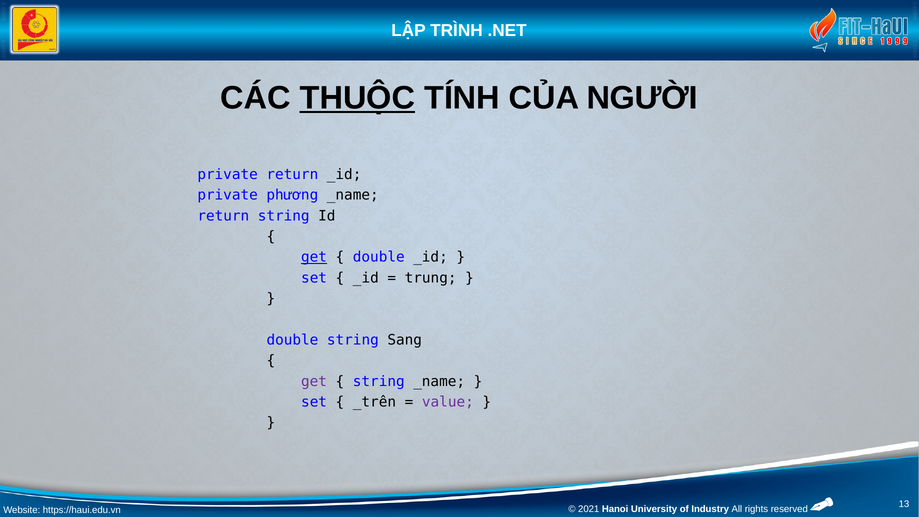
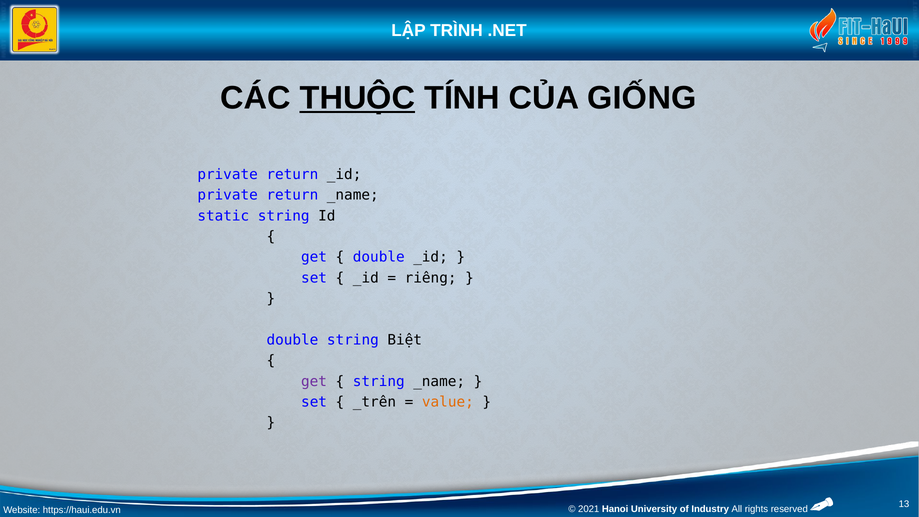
NGƯỜI: NGƯỜI -> GIỐNG
phương at (292, 195): phương -> return
return at (223, 216): return -> static
get at (314, 257) underline: present -> none
trung: trung -> riêng
Sang: Sang -> Biệt
value colour: purple -> orange
